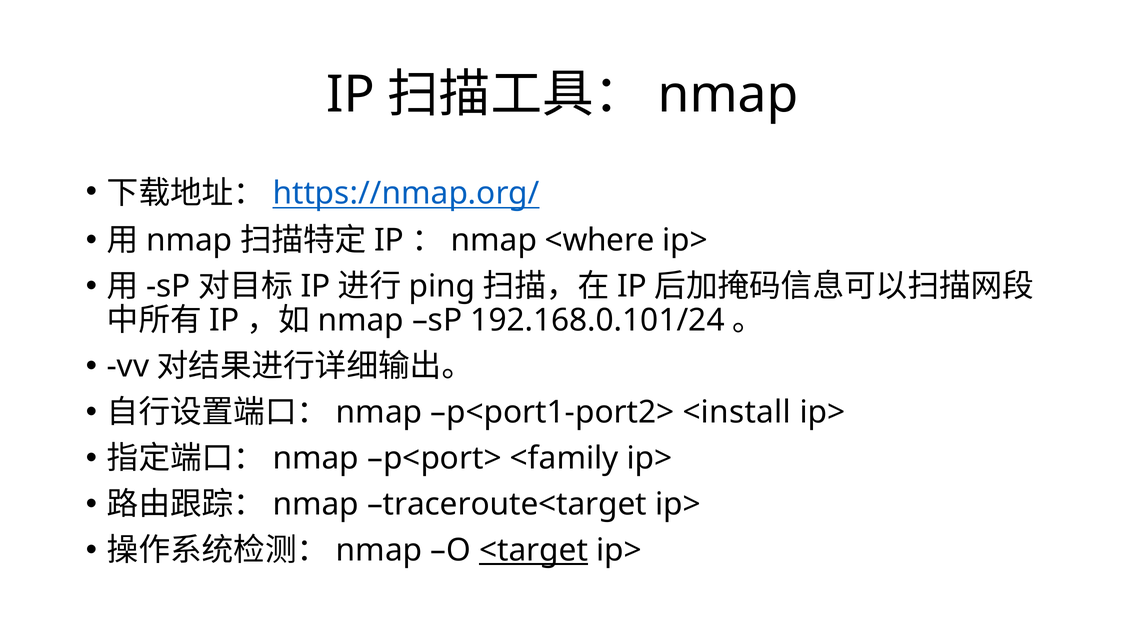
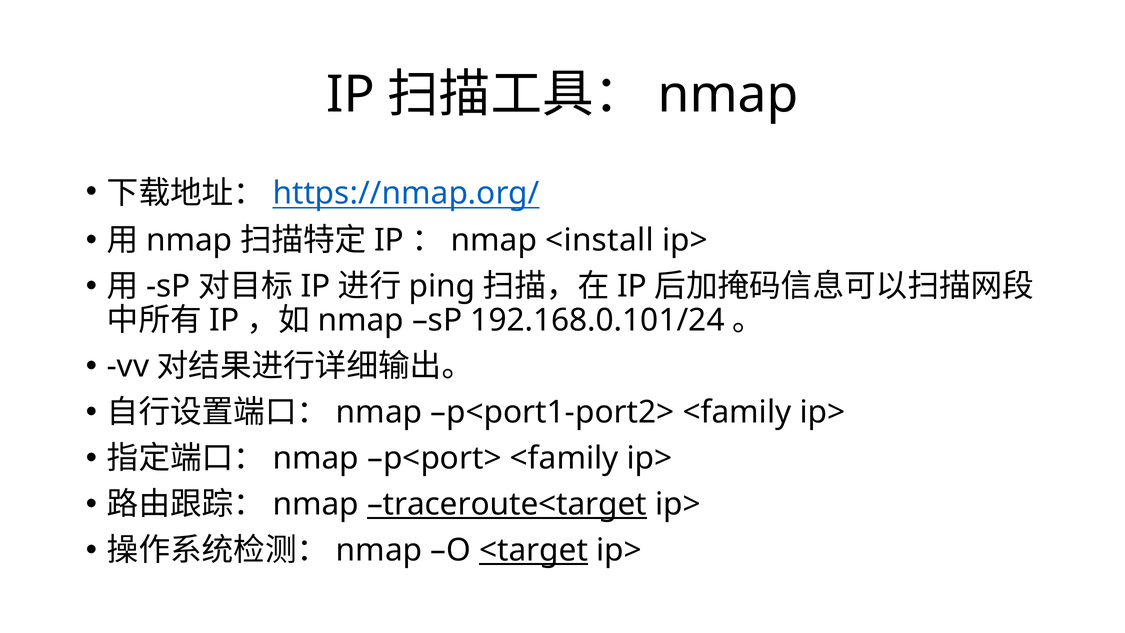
<where: <where -> <install
p<port1-port2> <install: <install -> <family
traceroute<target underline: none -> present
